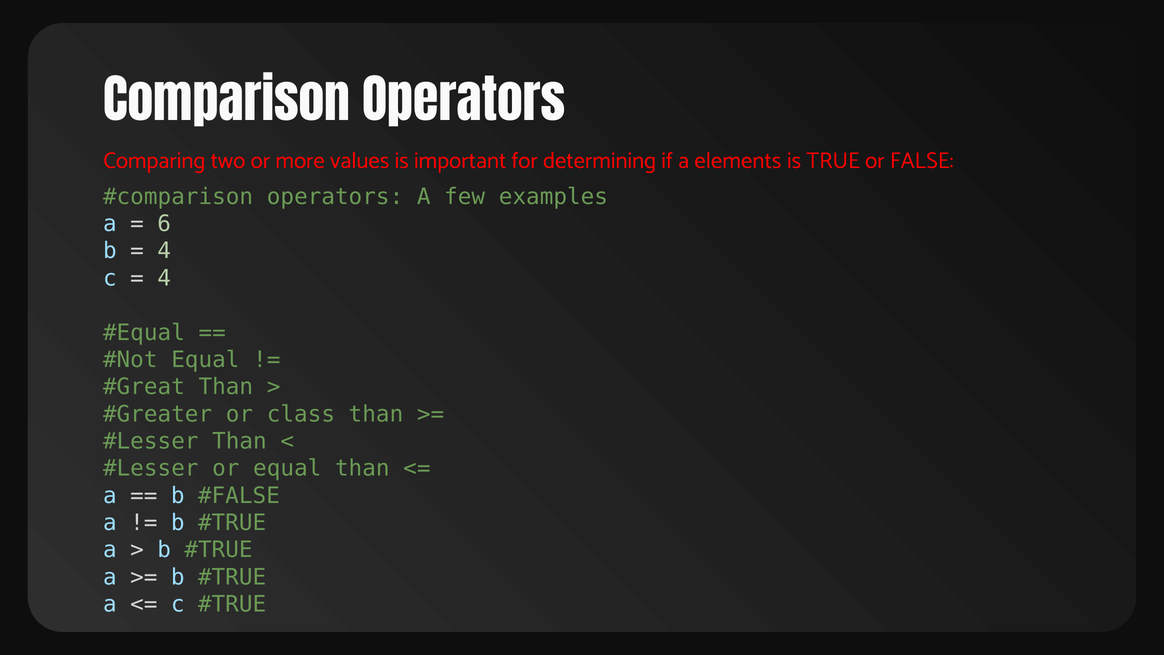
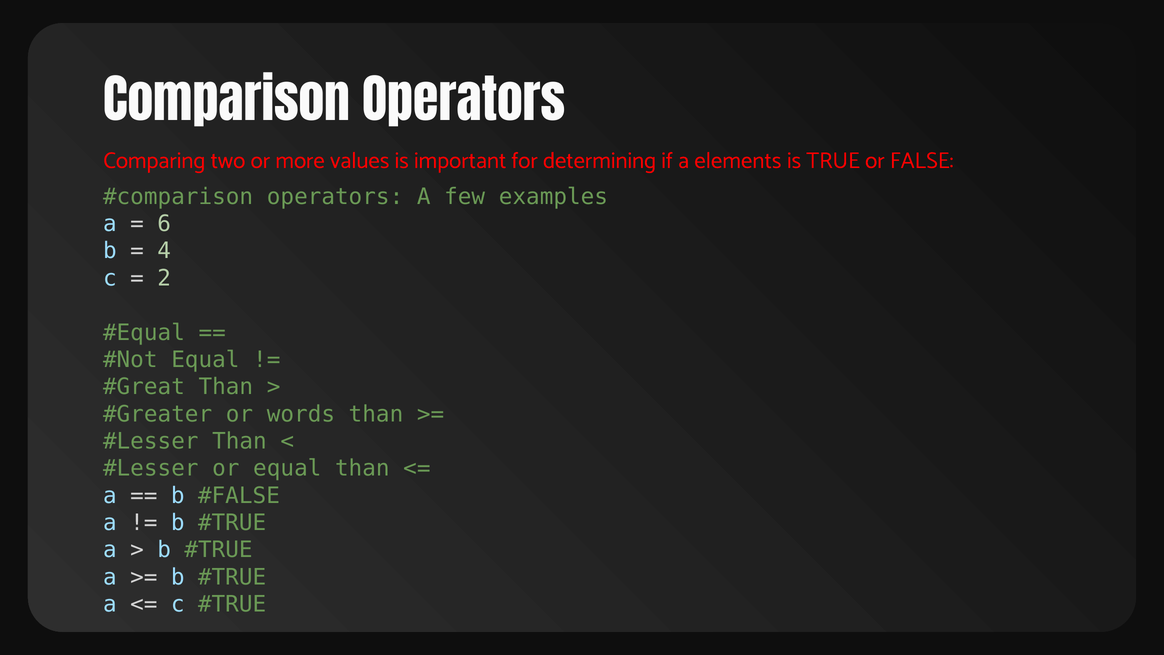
4 at (164, 278): 4 -> 2
class: class -> words
